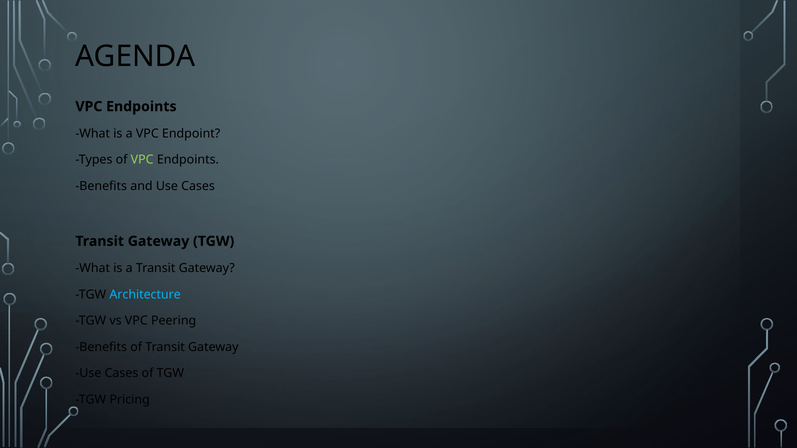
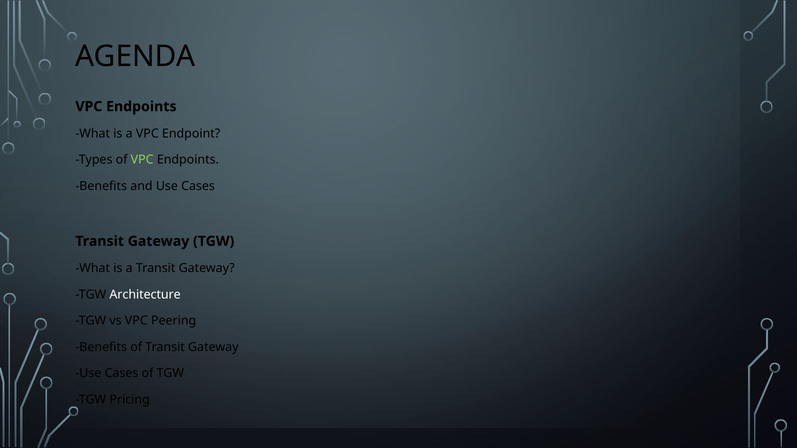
Architecture colour: light blue -> white
